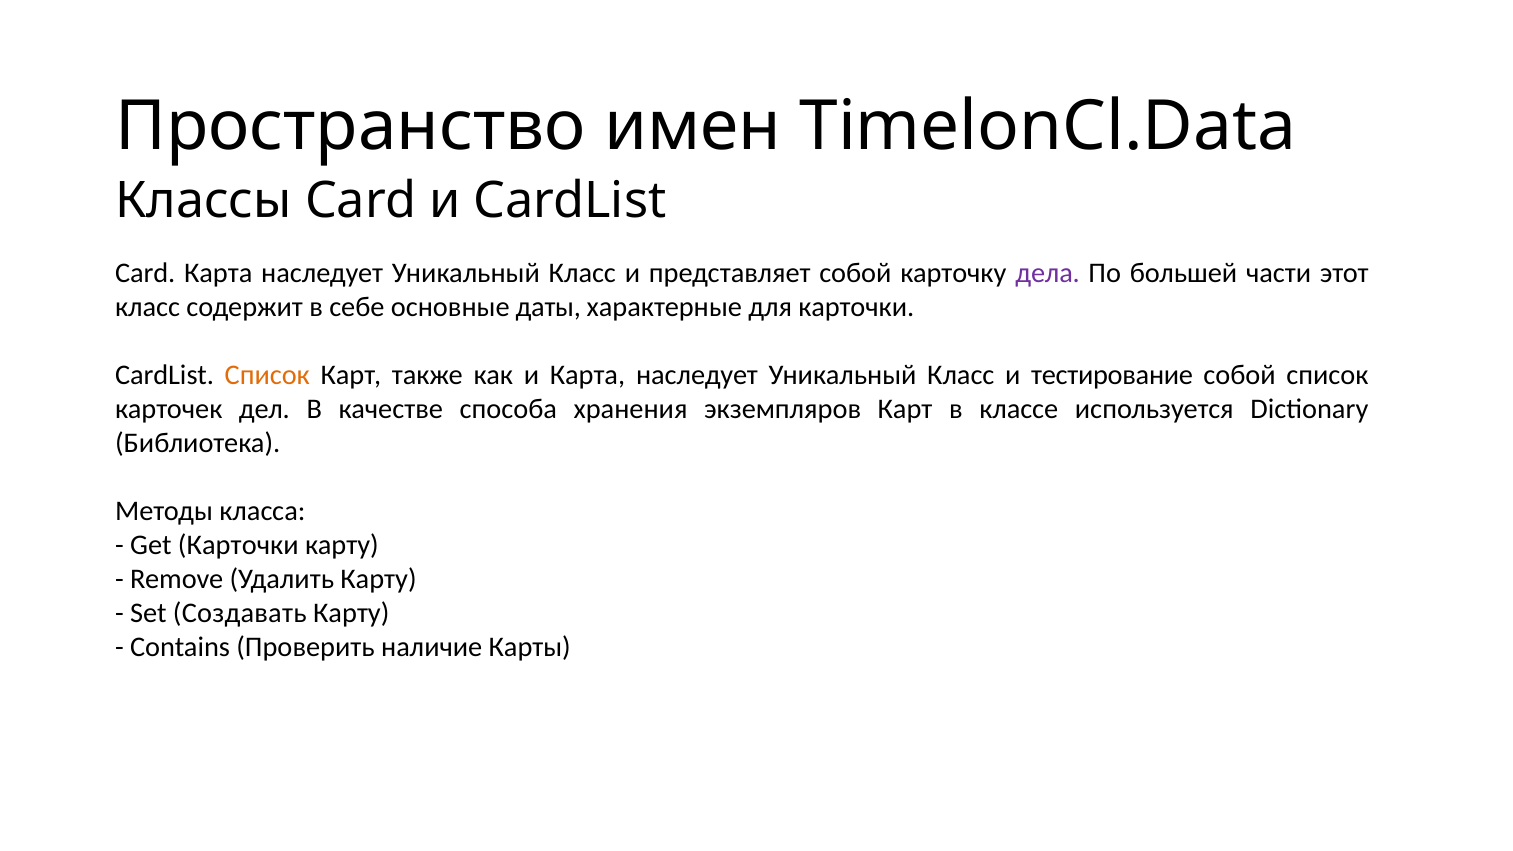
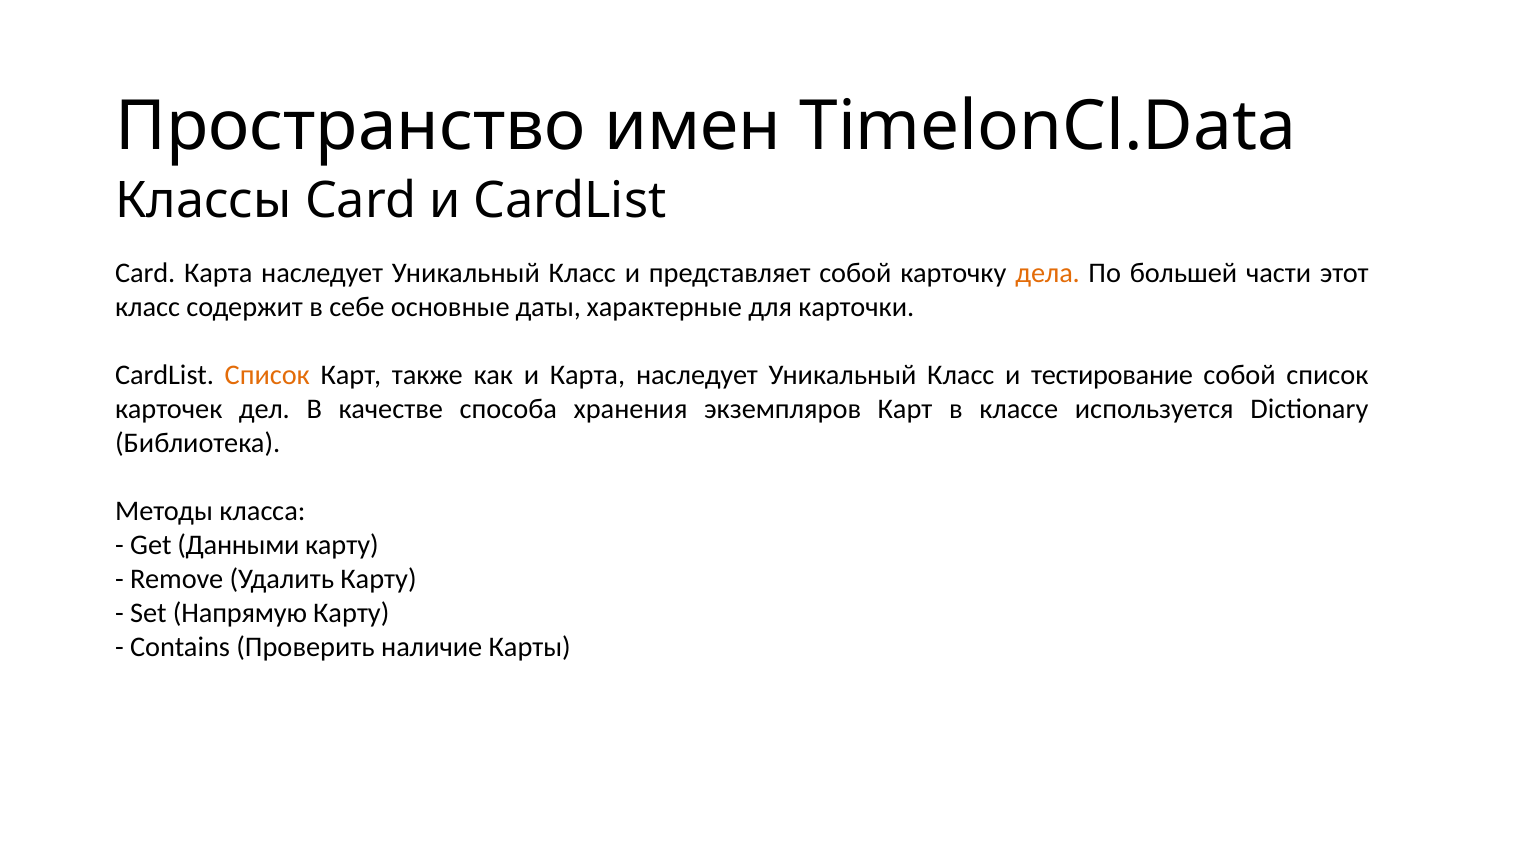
дела colour: purple -> orange
Get Карточки: Карточки -> Данными
Создавать: Создавать -> Напрямую
